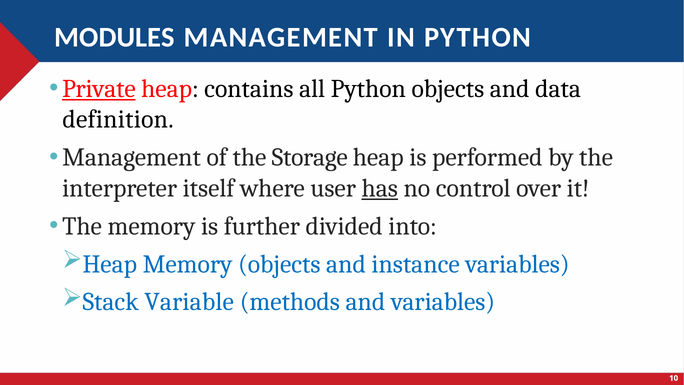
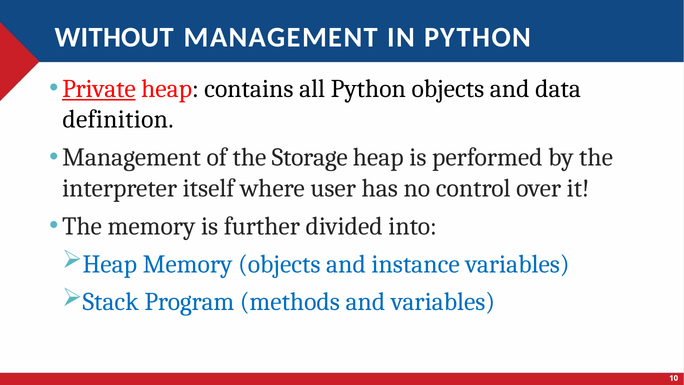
MODULES: MODULES -> WITHOUT
has underline: present -> none
Variable: Variable -> Program
